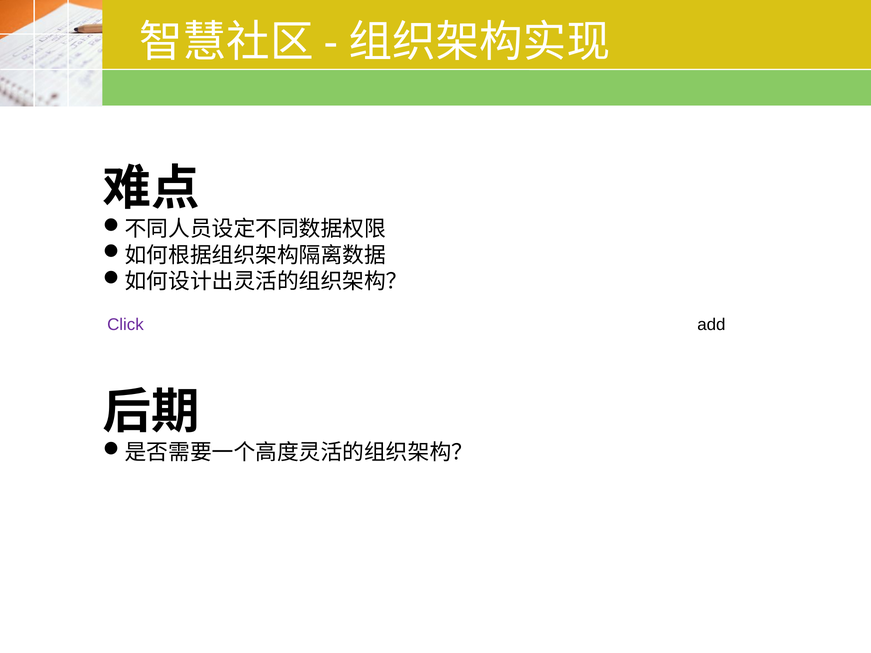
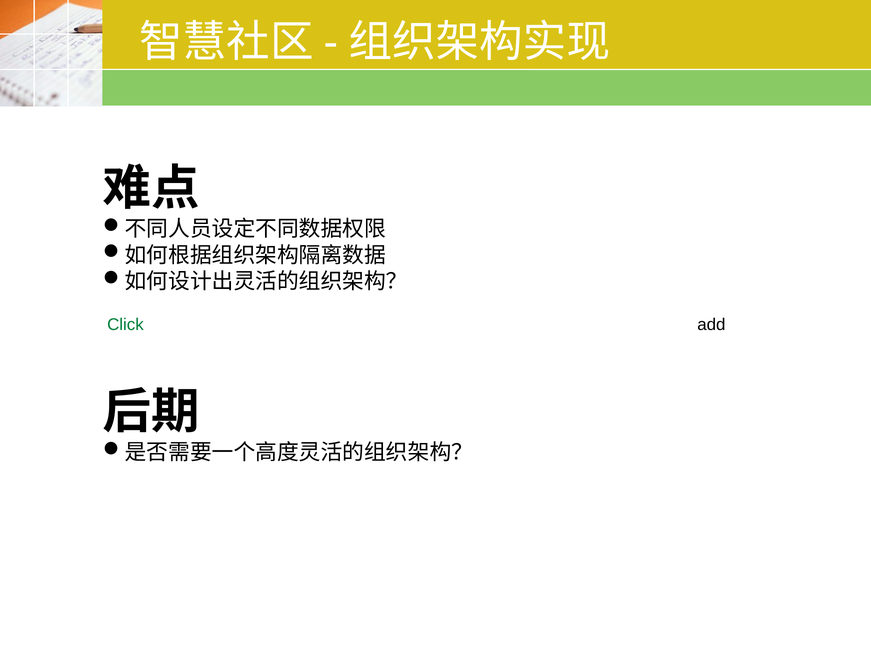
Click at (125, 325) colour: purple -> green
